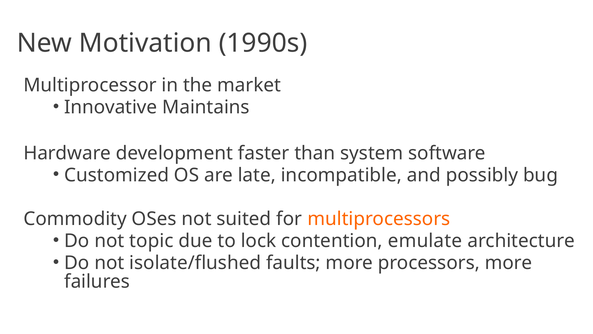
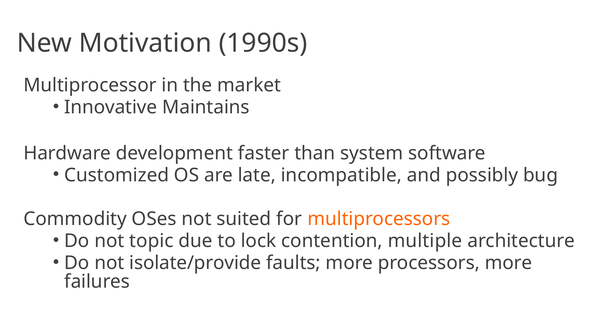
emulate: emulate -> multiple
isolate/flushed: isolate/flushed -> isolate/provide
